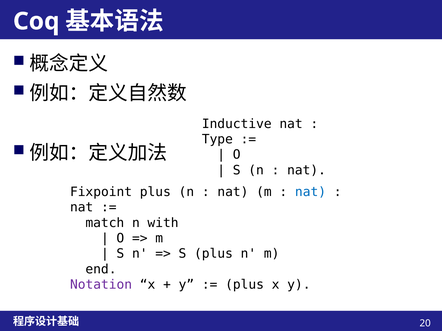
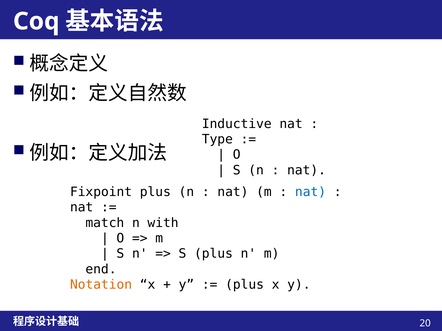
Notation colour: purple -> orange
